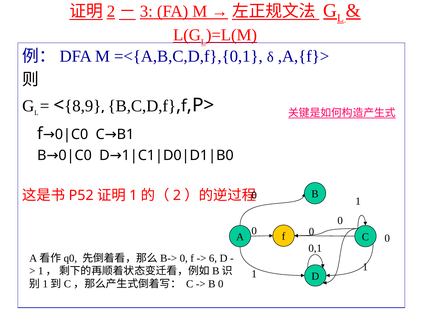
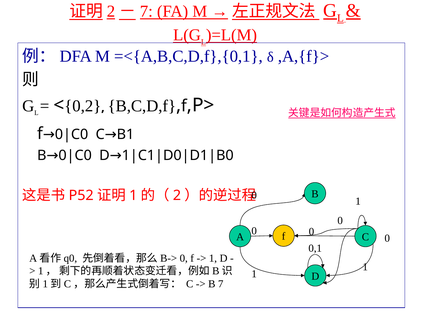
3 at (146, 11): 3 -> 7
8,9: 8,9 -> 0,2
6 at (213, 259): 6 -> 1
B 0: 0 -> 7
